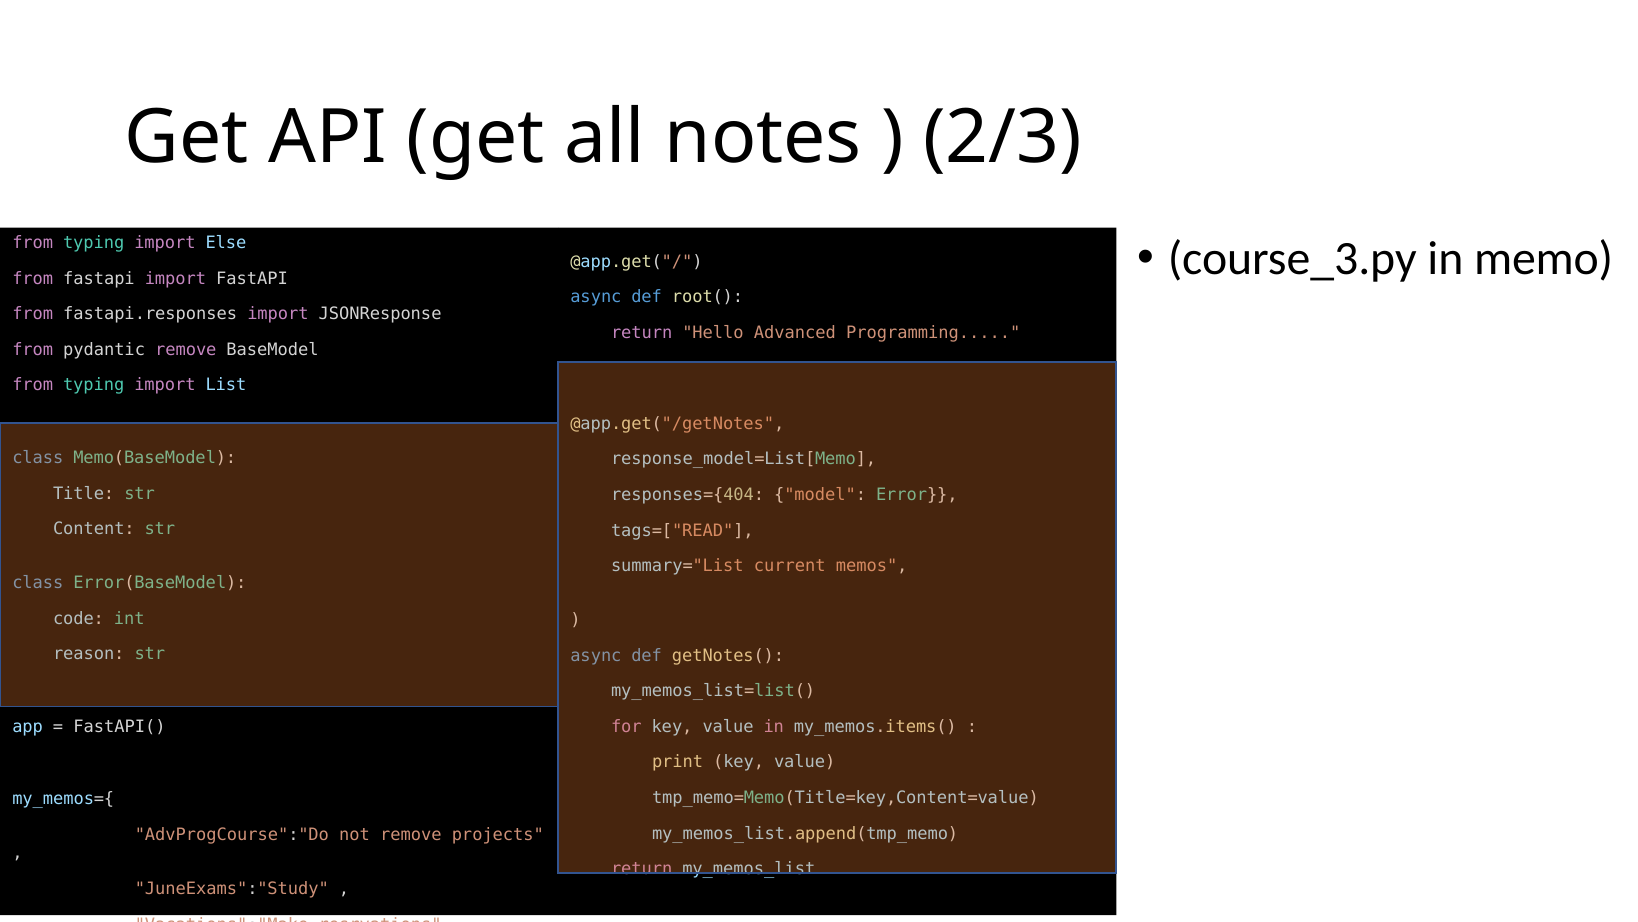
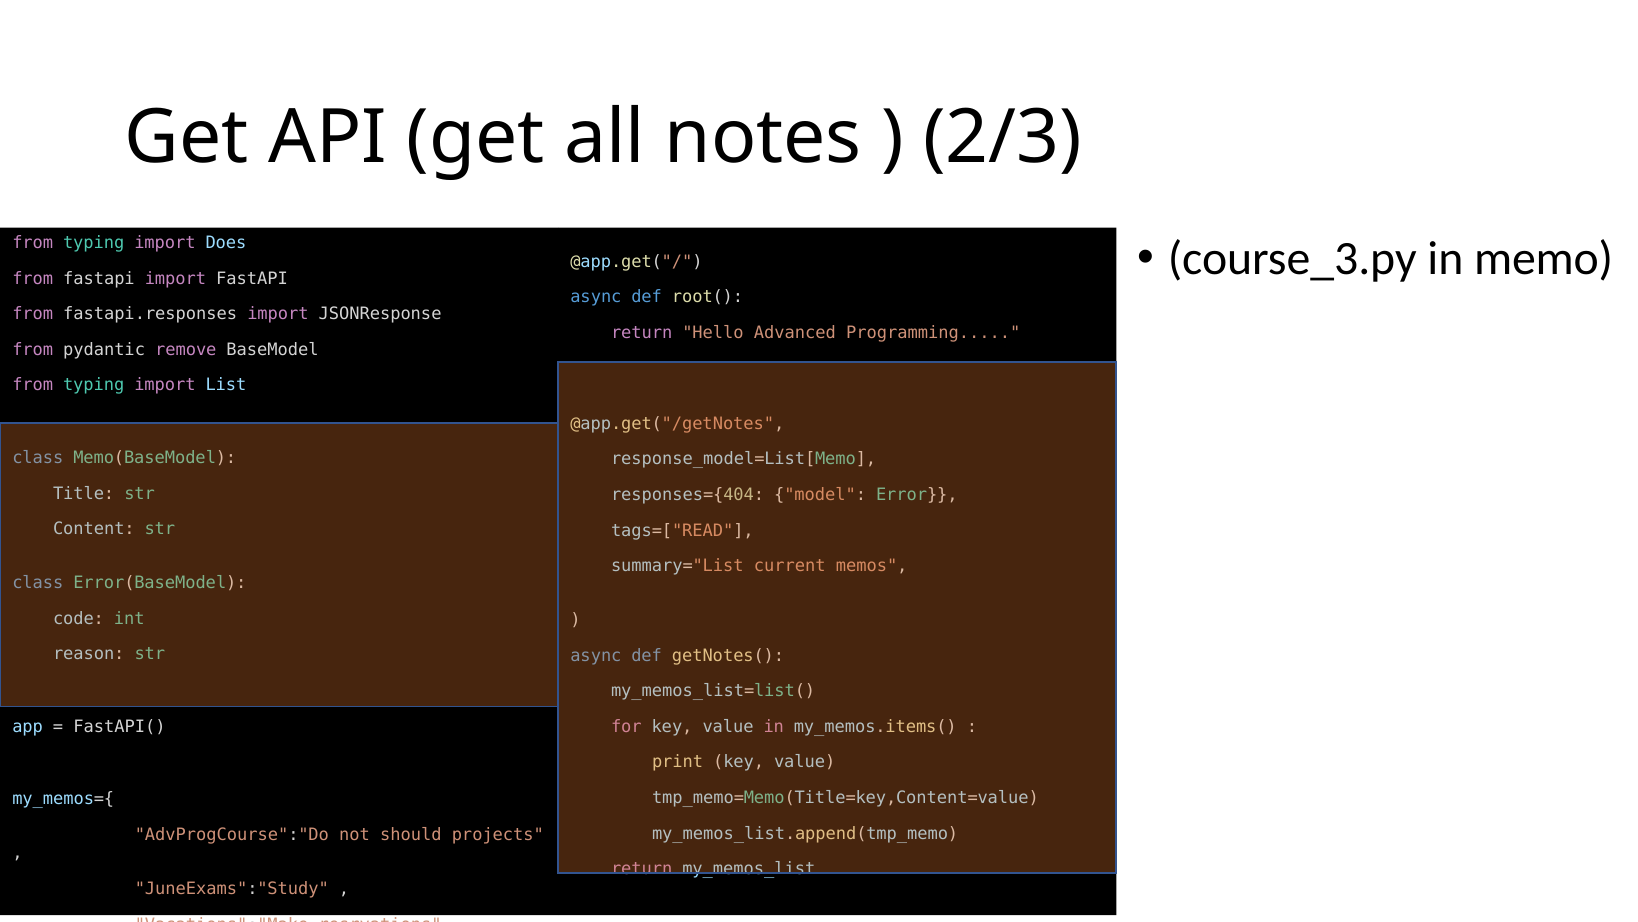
Else: Else -> Does
not remove: remove -> should
